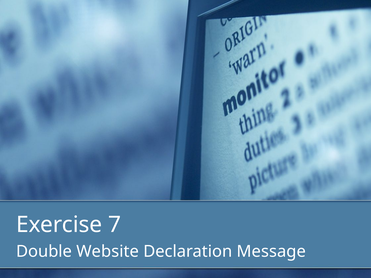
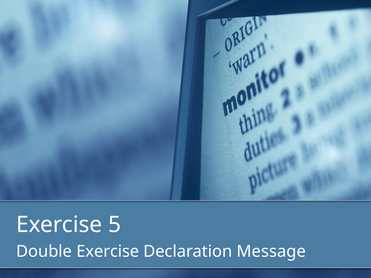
7: 7 -> 5
Double Website: Website -> Exercise
